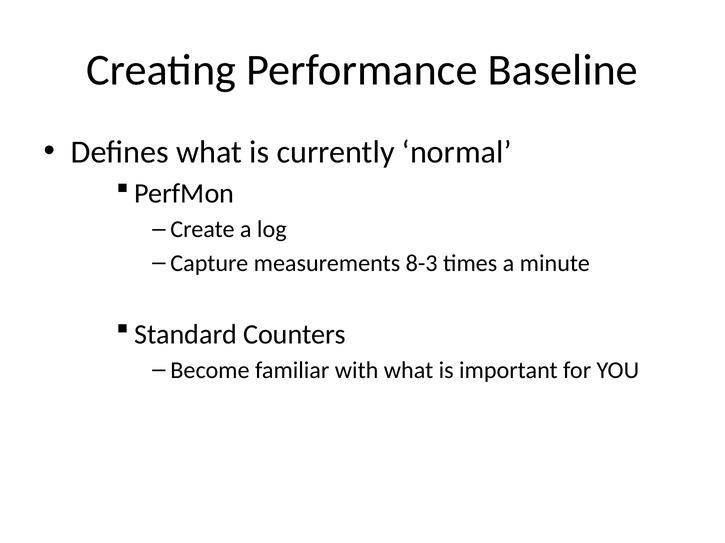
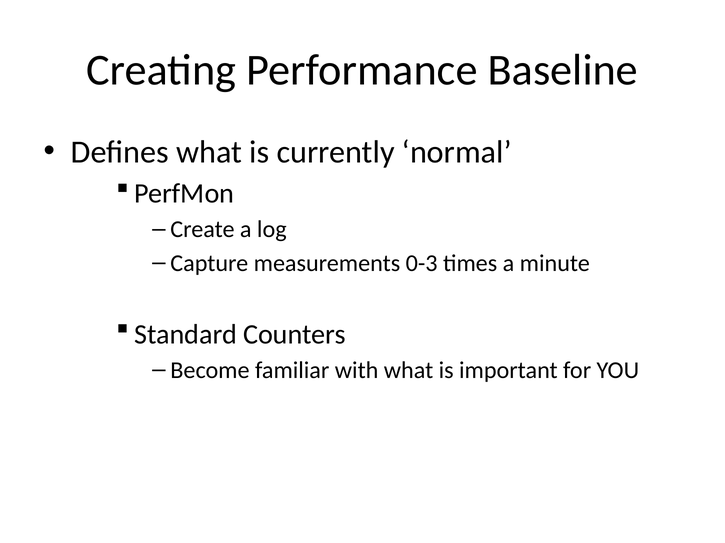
8-3: 8-3 -> 0-3
